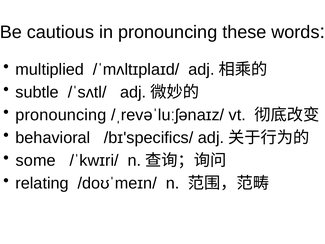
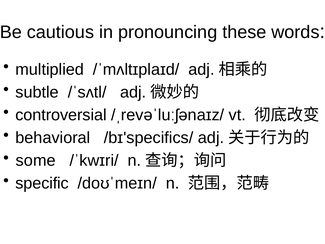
pronouncing at (61, 115): pronouncing -> controversial
relating: relating -> specific
